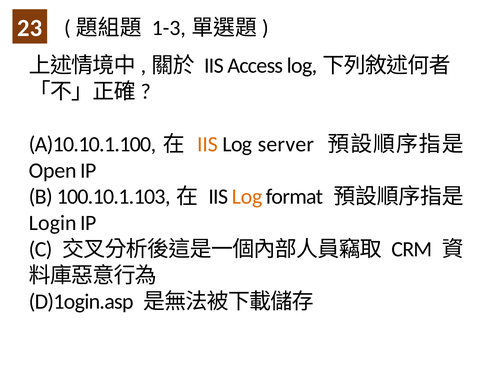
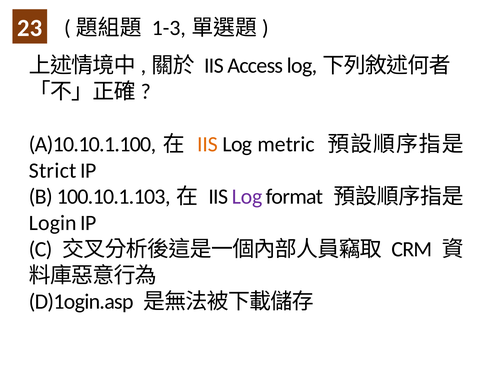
server: server -> metric
Open: Open -> Strict
Log at (247, 197) colour: orange -> purple
